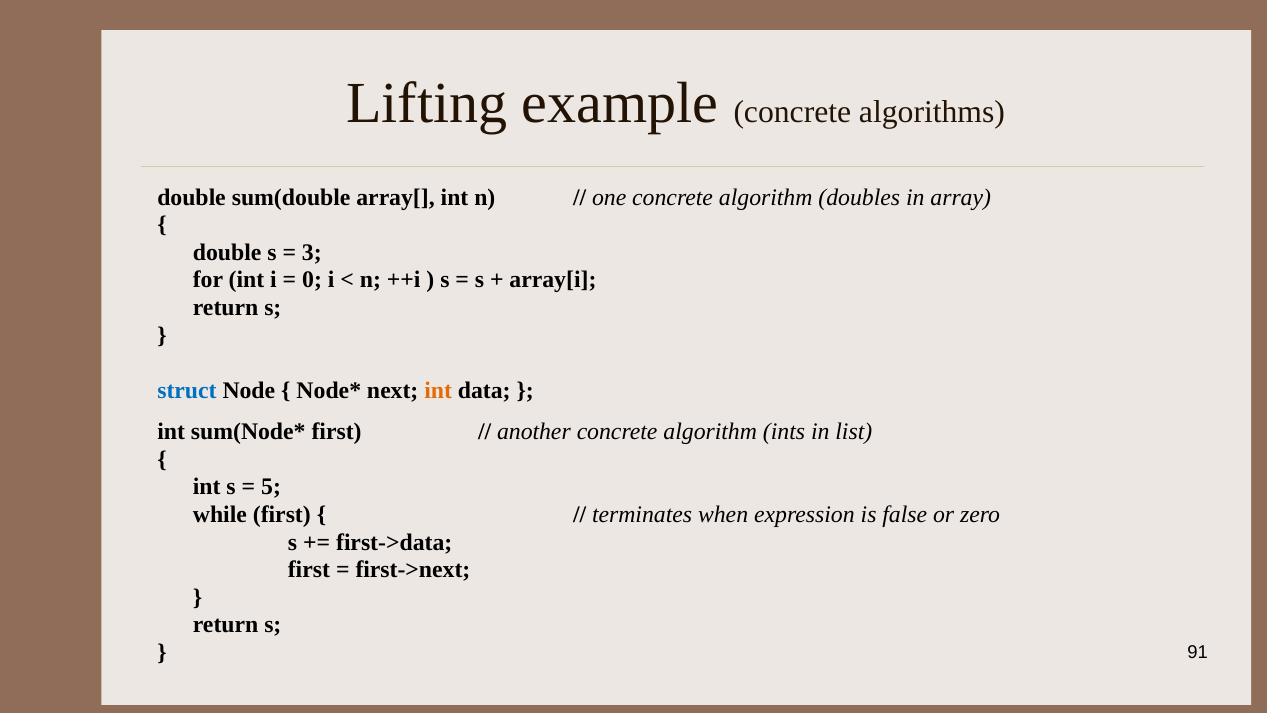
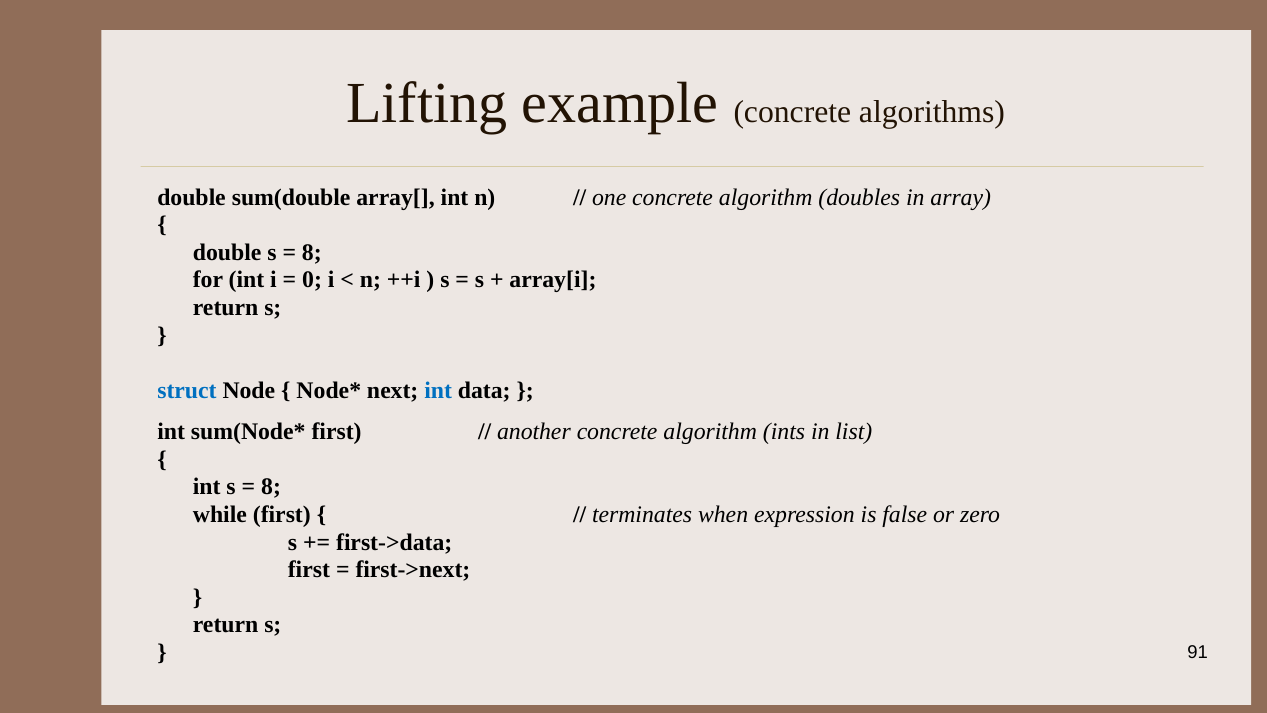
3 at (312, 252): 3 -> 8
int at (438, 390) colour: orange -> blue
5 at (271, 487): 5 -> 8
